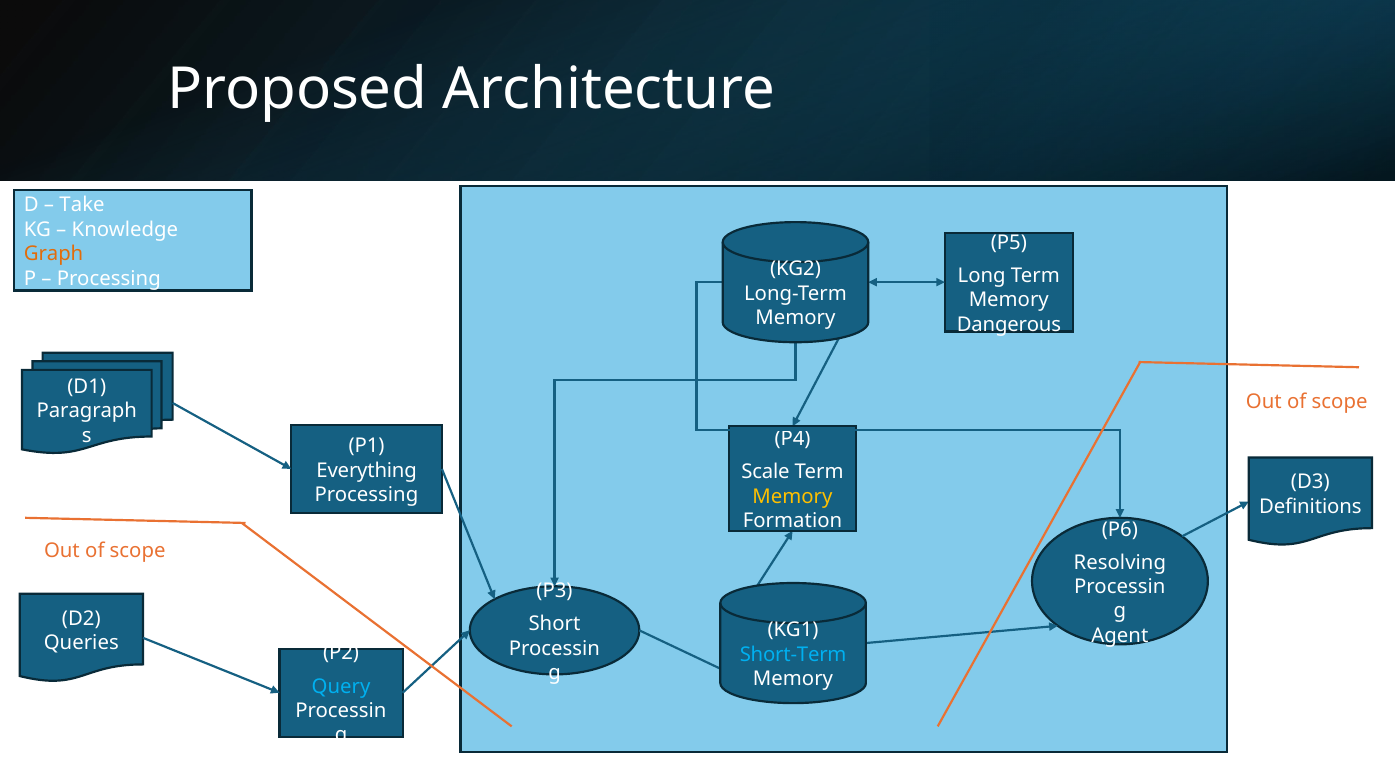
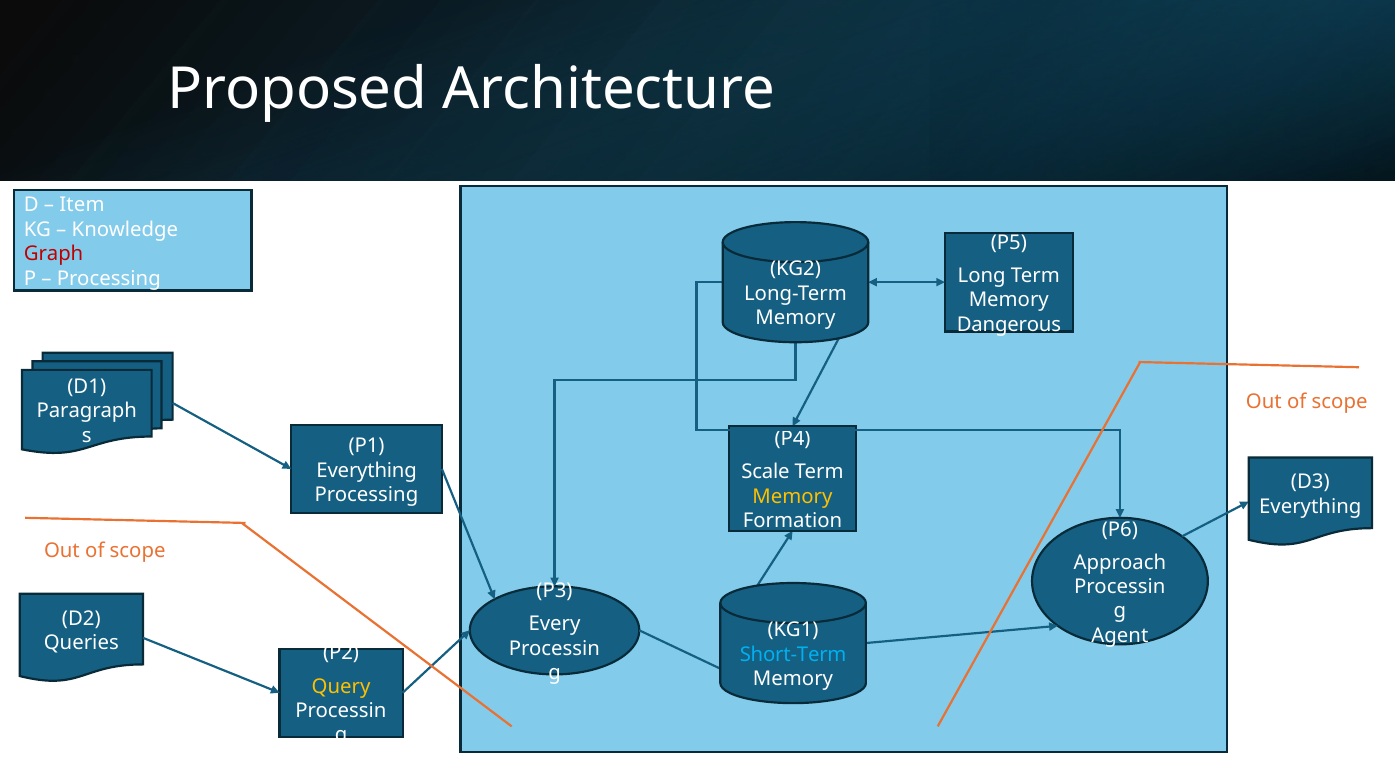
Take: Take -> Item
Graph colour: orange -> red
Definitions at (1310, 507): Definitions -> Everything
Resolving: Resolving -> Approach
Short: Short -> Every
Query colour: light blue -> yellow
